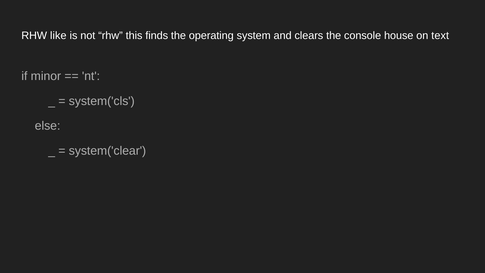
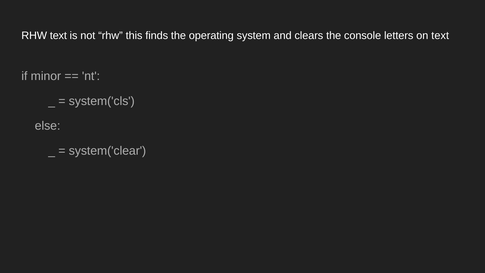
RHW like: like -> text
house: house -> letters
